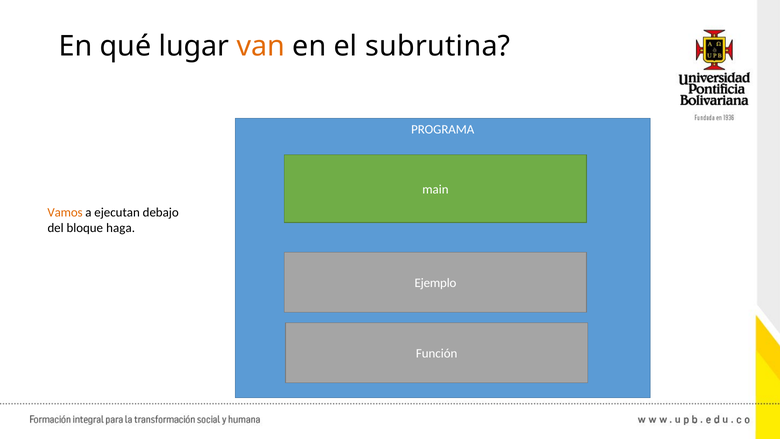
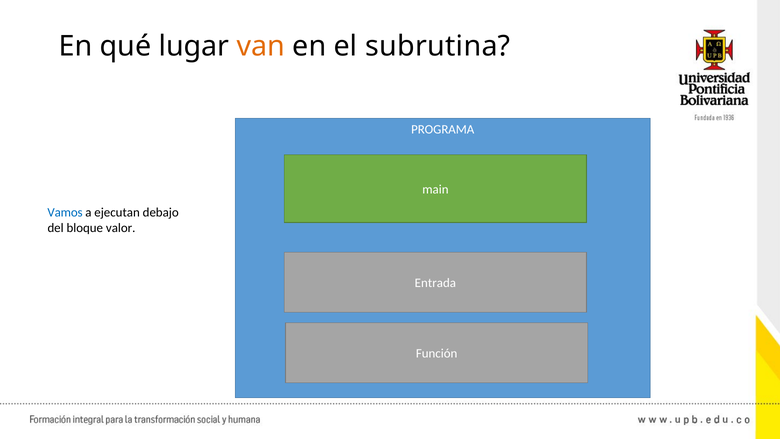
Vamos colour: orange -> blue
haga: haga -> valor
Ejemplo: Ejemplo -> Entrada
